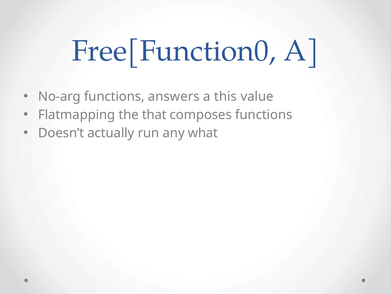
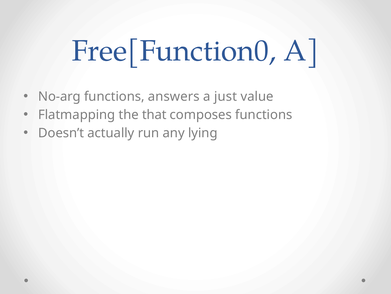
this: this -> just
what: what -> lying
